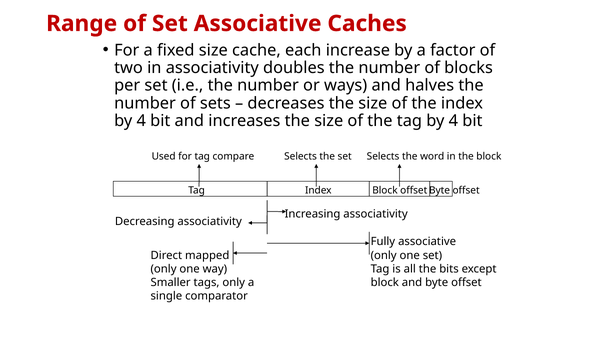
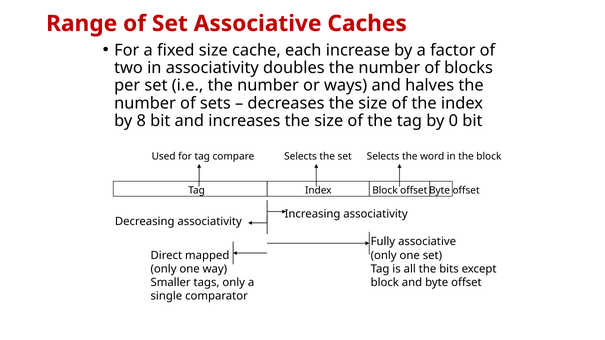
4 at (141, 121): 4 -> 8
tag by 4: 4 -> 0
